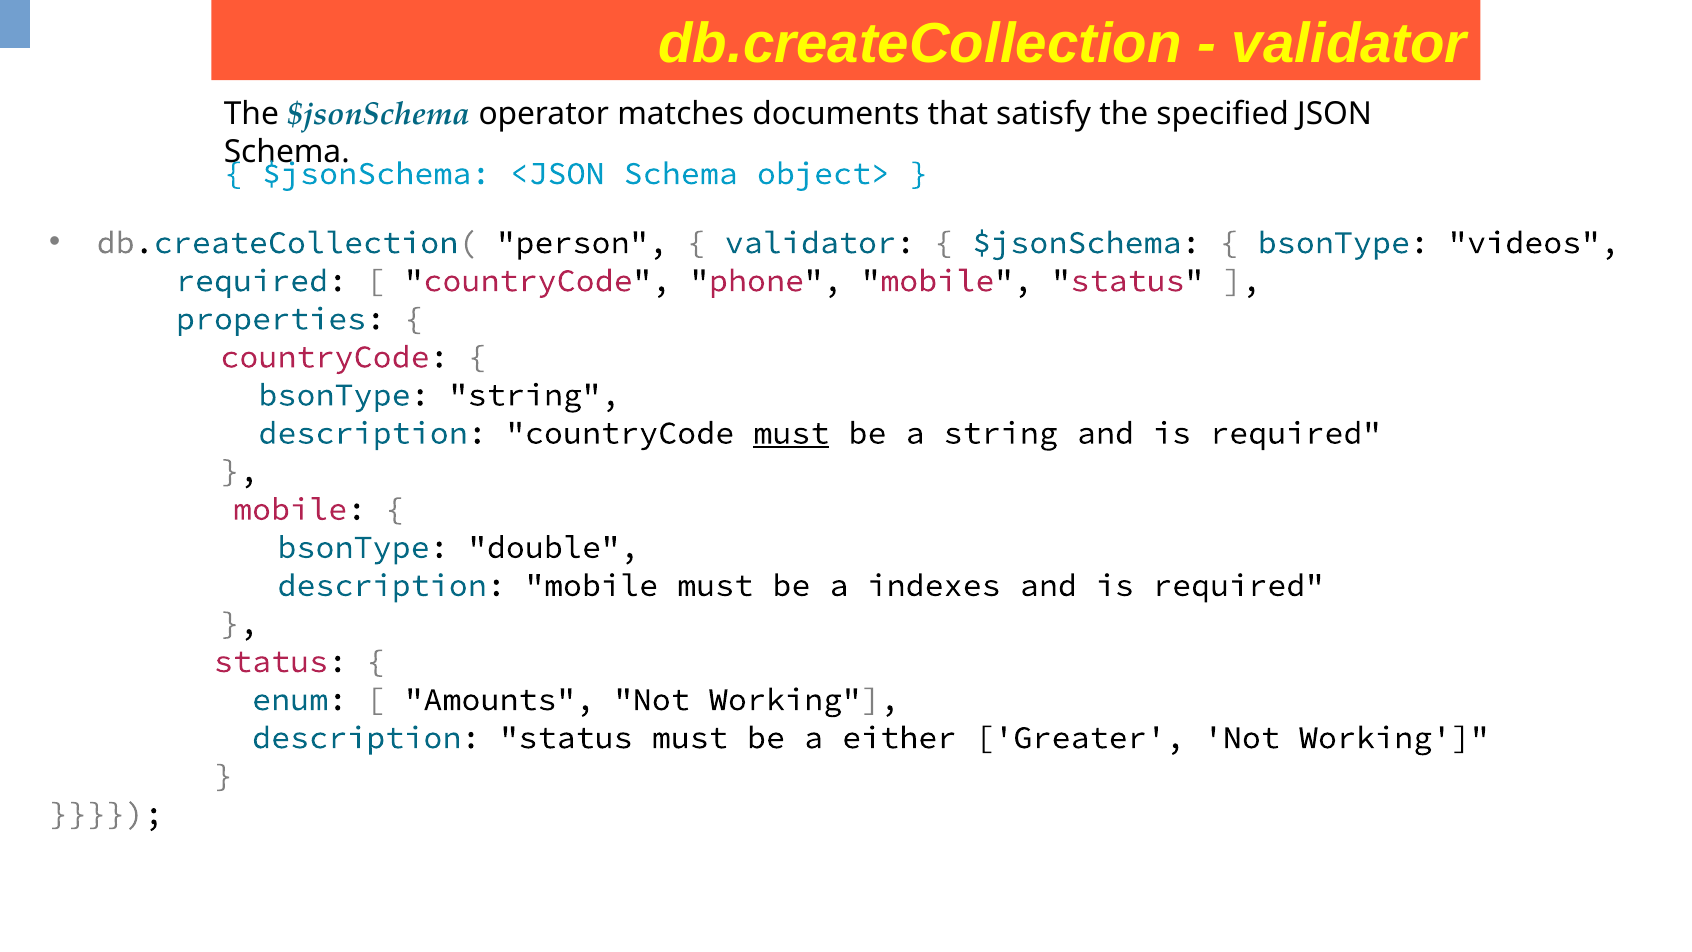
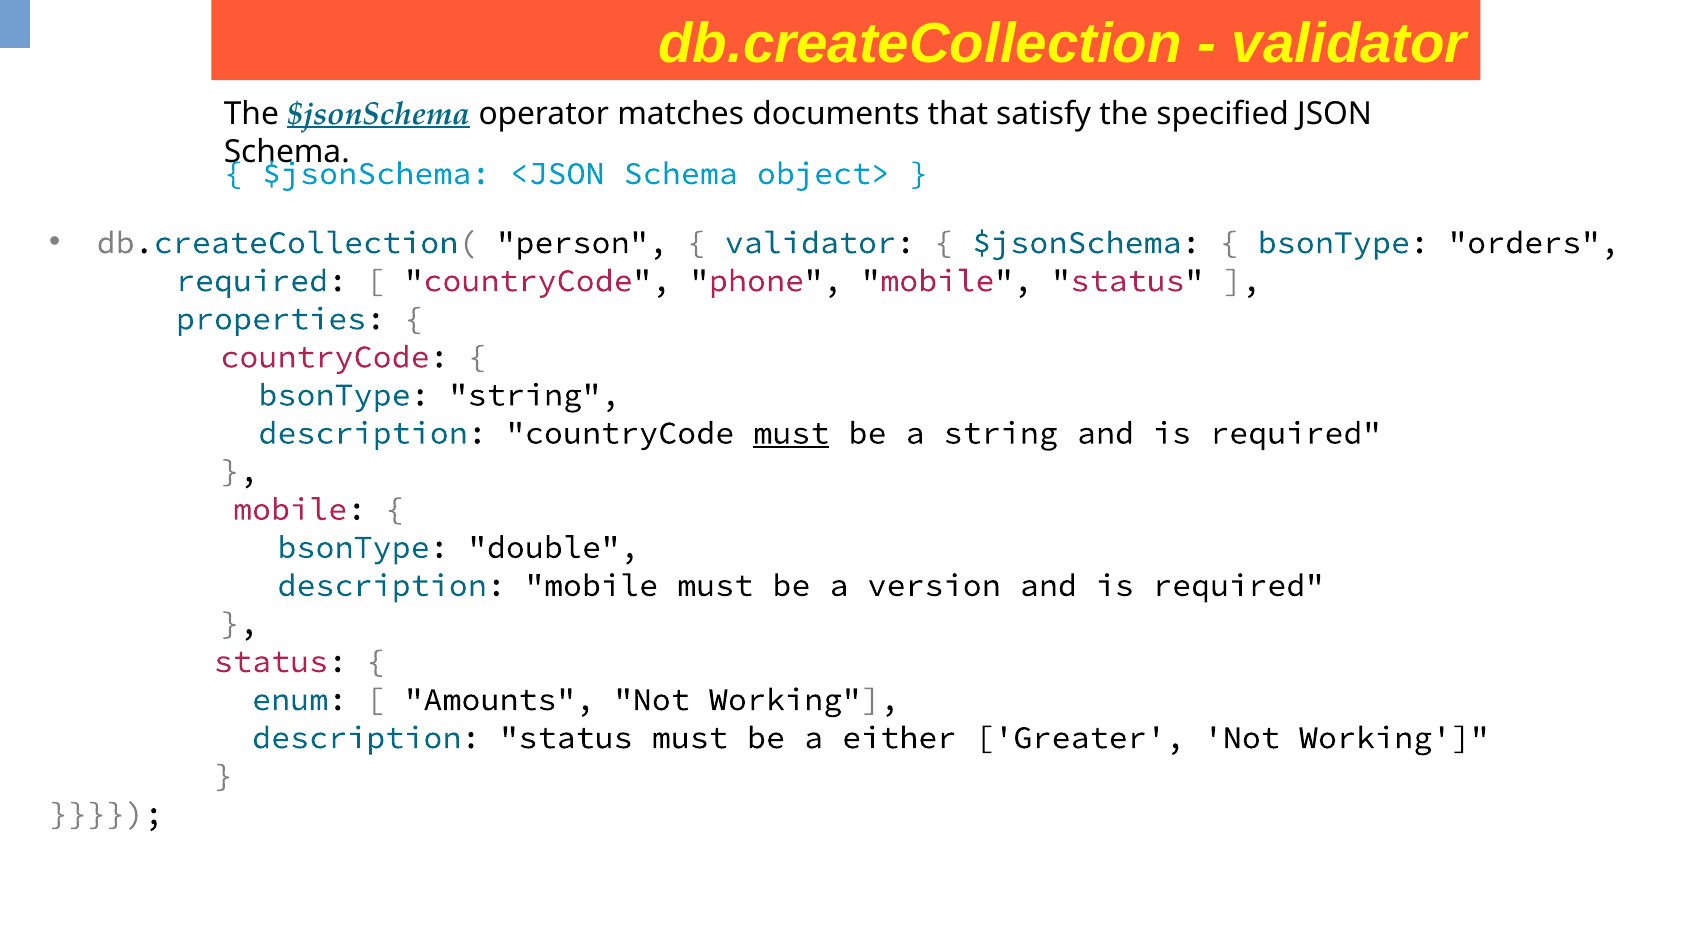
$jsonSchema at (379, 114) underline: none -> present
videos: videos -> orders
indexes: indexes -> version
